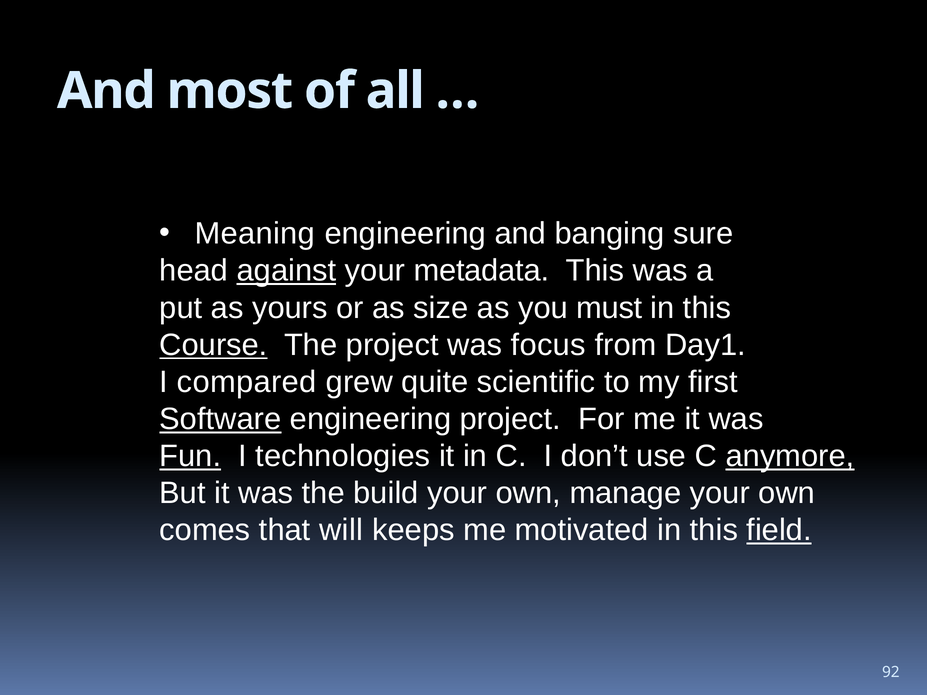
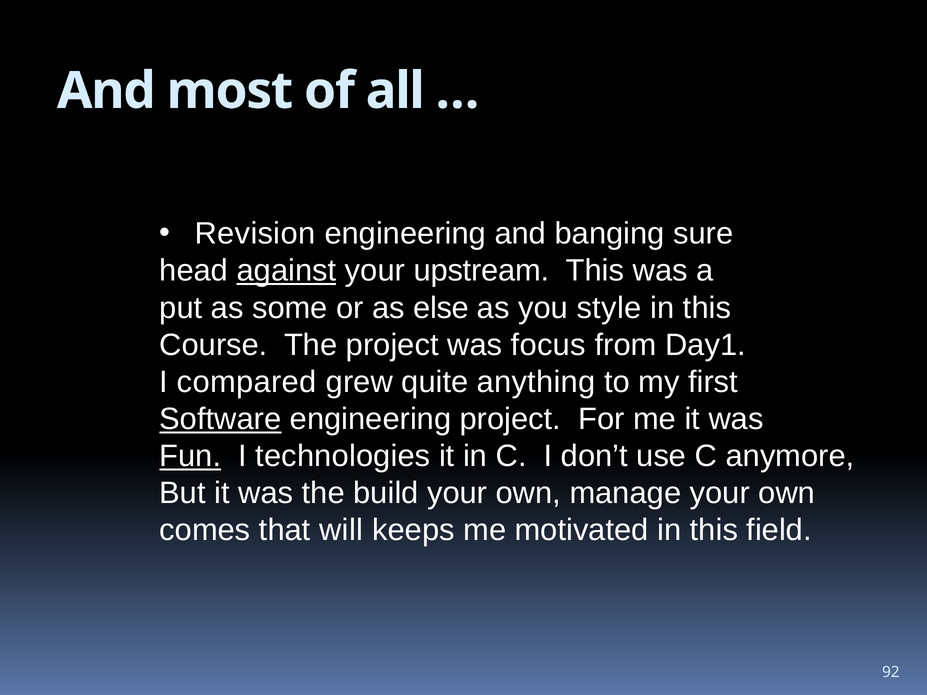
Meaning: Meaning -> Revision
metadata: metadata -> upstream
yours: yours -> some
size: size -> else
must: must -> style
Course underline: present -> none
scientific: scientific -> anything
anymore underline: present -> none
field underline: present -> none
